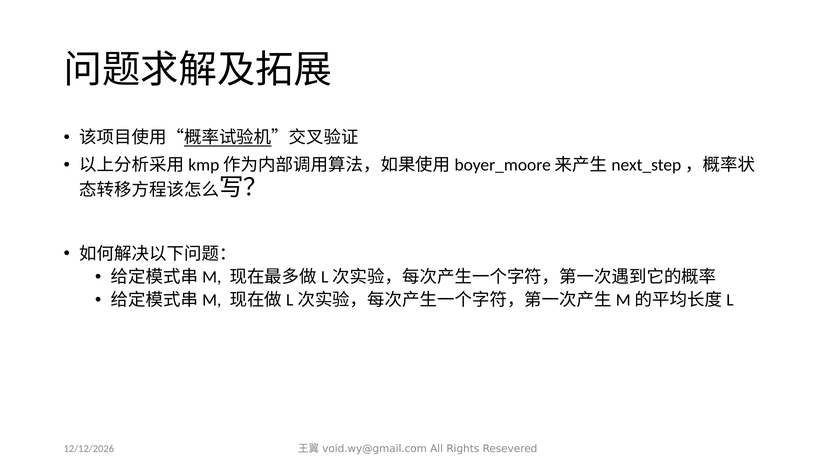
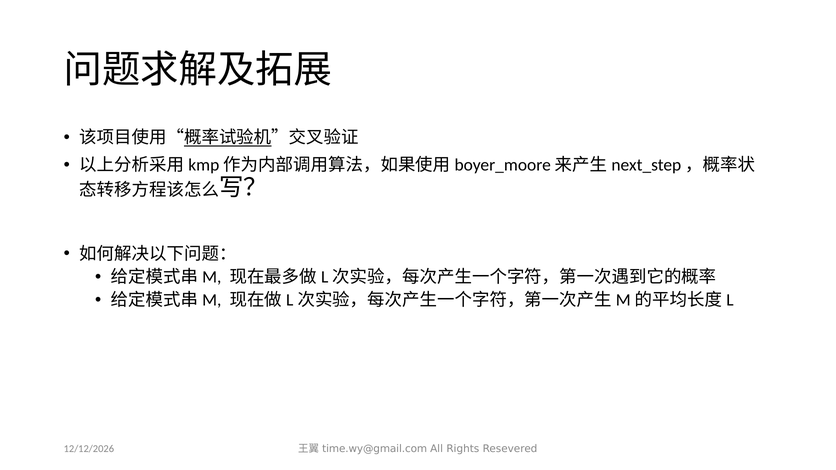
void.wy@gmail.com: void.wy@gmail.com -> time.wy@gmail.com
